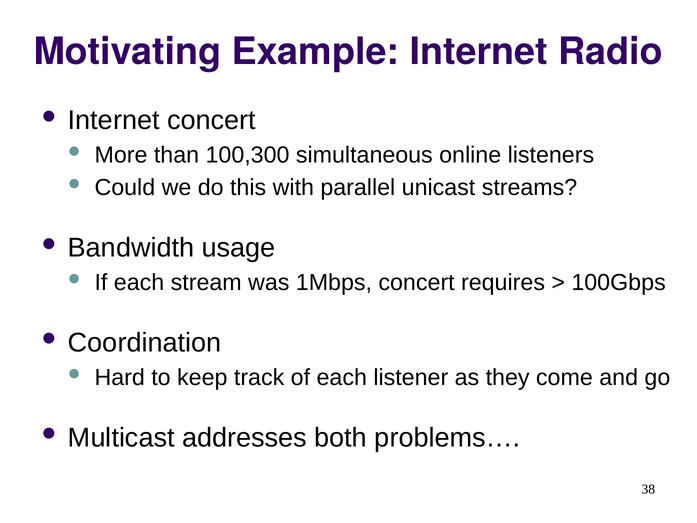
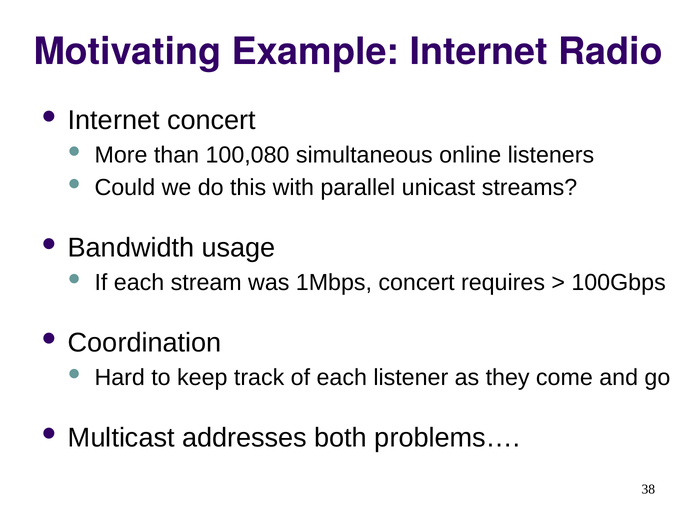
100,300: 100,300 -> 100,080
